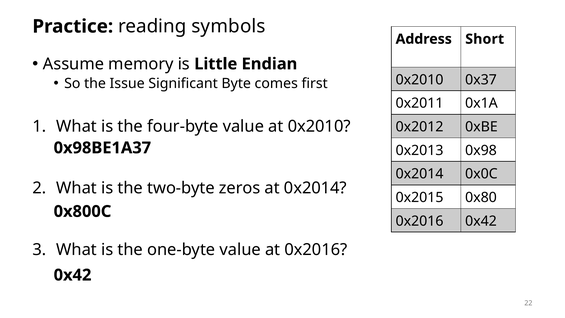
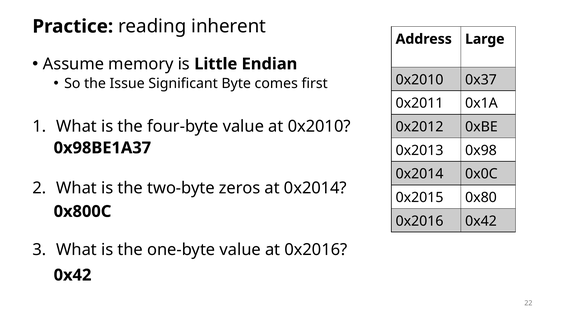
symbols: symbols -> inherent
Short: Short -> Large
